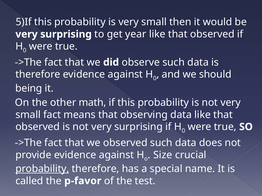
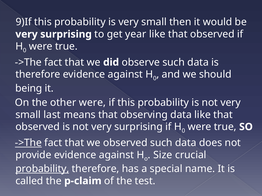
5)If: 5)If -> 9)If
other math: math -> were
small fact: fact -> last
->The at (28, 143) underline: none -> present
p-favor: p-favor -> p-claim
